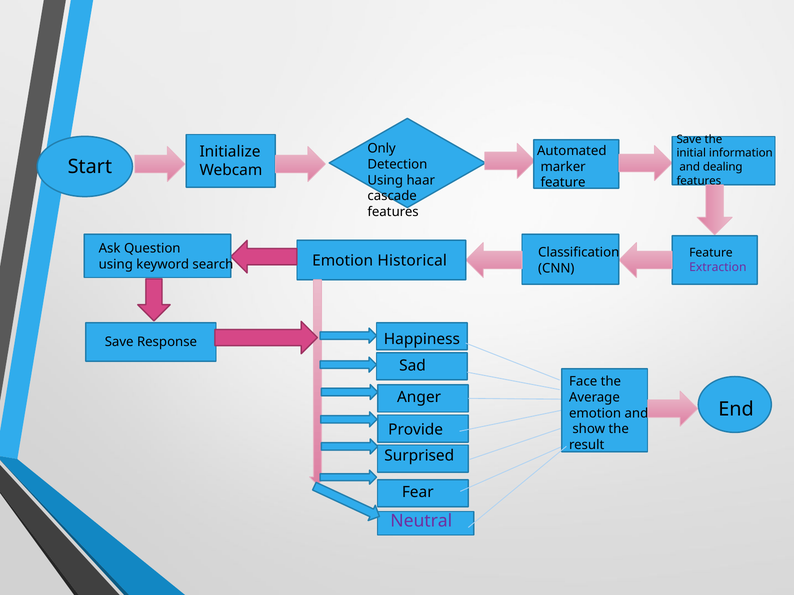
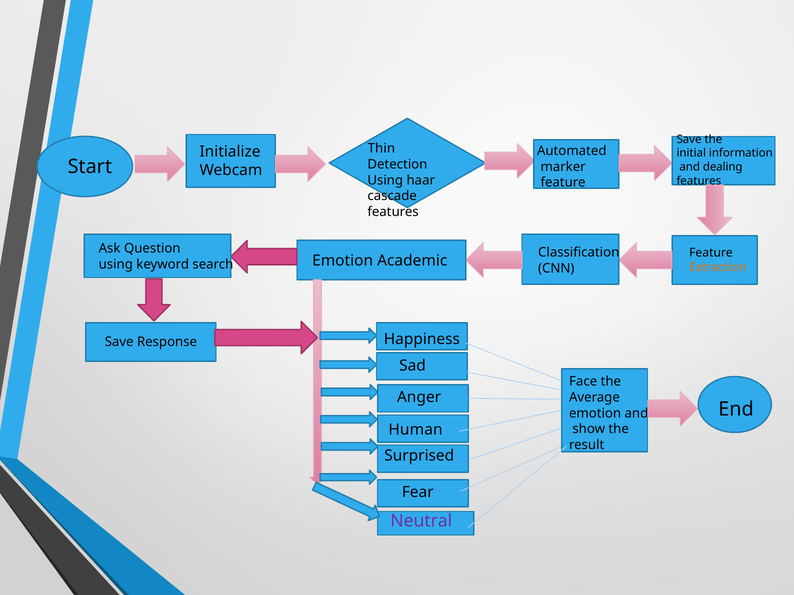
Only: Only -> Thin
Historical: Historical -> Academic
Extraction colour: purple -> orange
Provide: Provide -> Human
